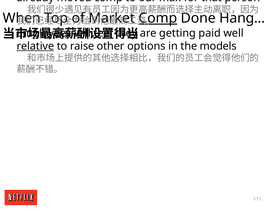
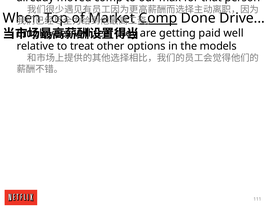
Hang: Hang -> Drive
relative underline: present -> none
raise: raise -> treat
